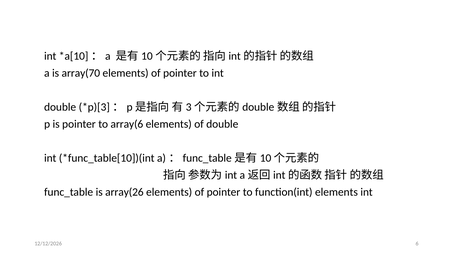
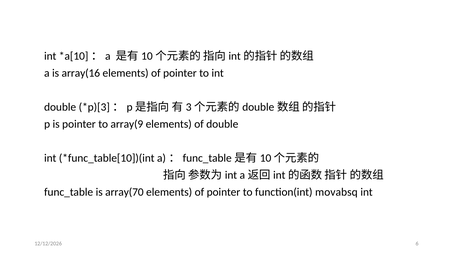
array(70: array(70 -> array(16
array(6: array(6 -> array(9
array(26: array(26 -> array(70
function(int elements: elements -> movabsq
